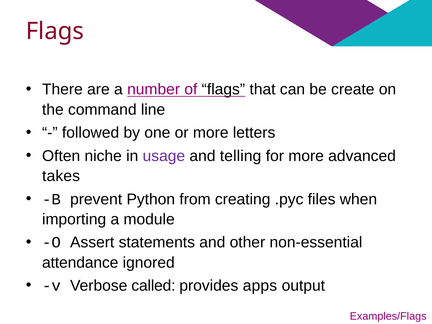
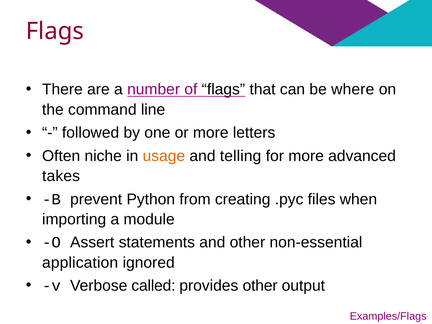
create: create -> where
usage colour: purple -> orange
attendance: attendance -> application
provides apps: apps -> other
